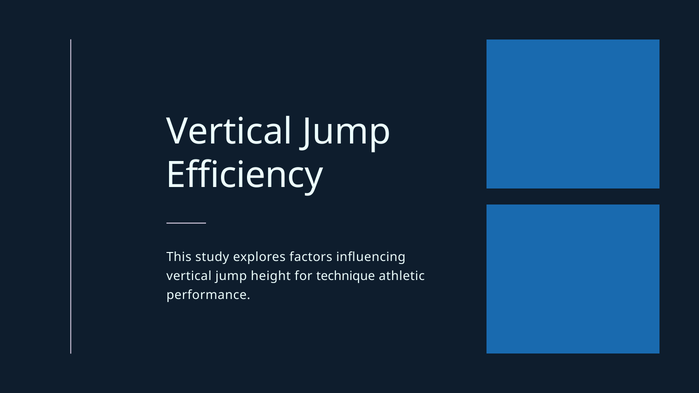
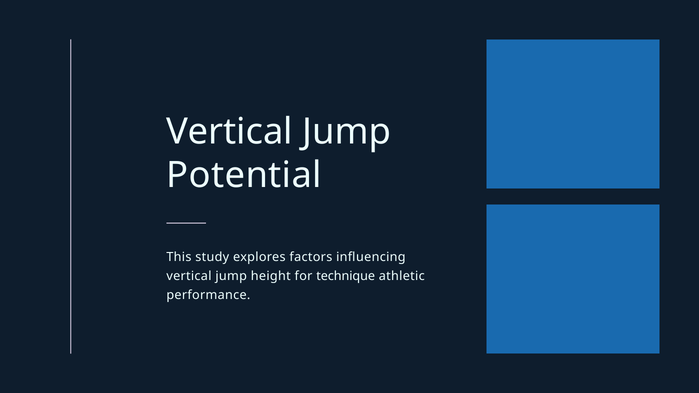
Efficiency: Efficiency -> Potential
